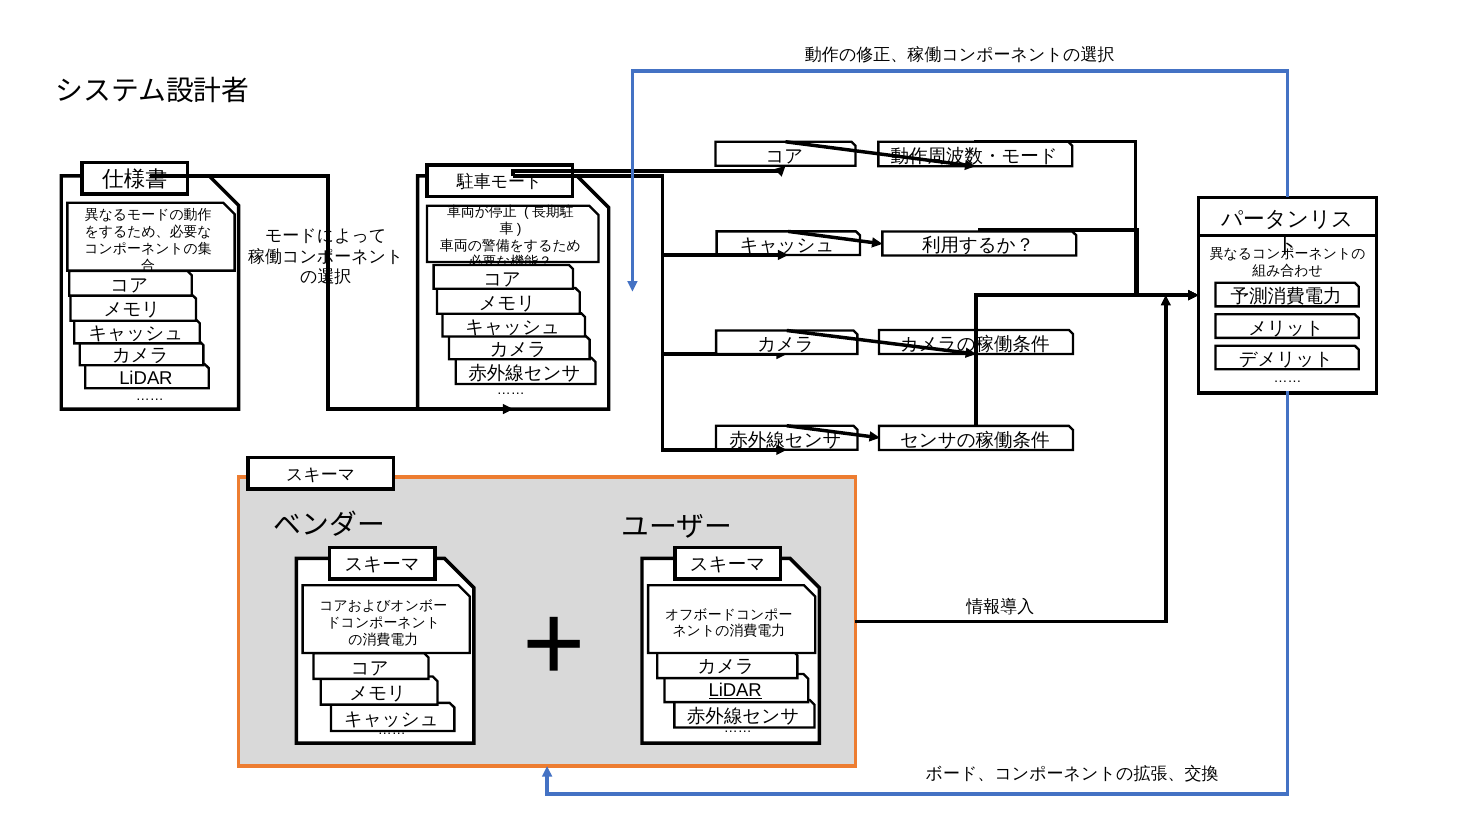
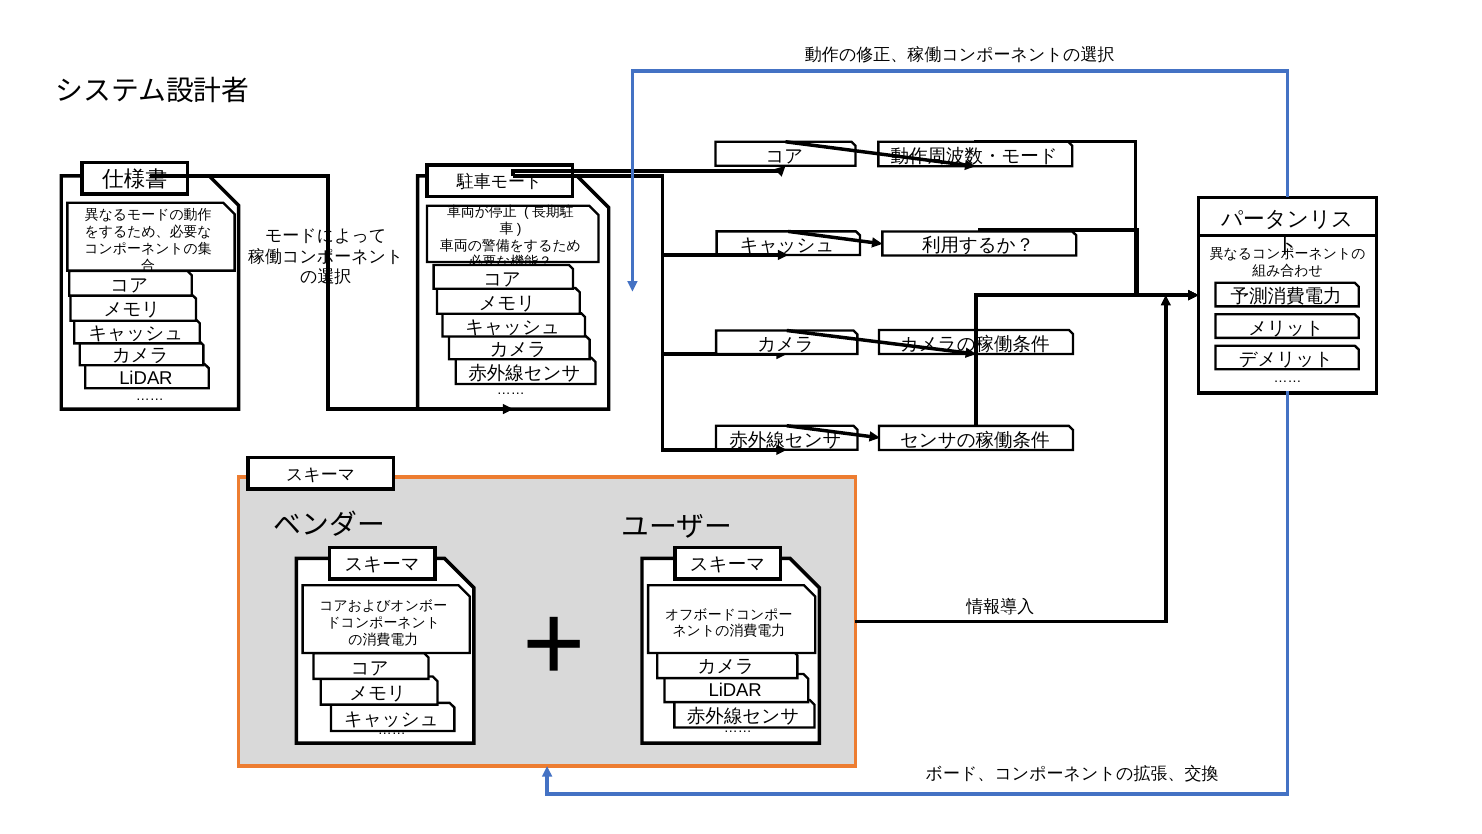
LiDAR at (735, 690) underline: present -> none
